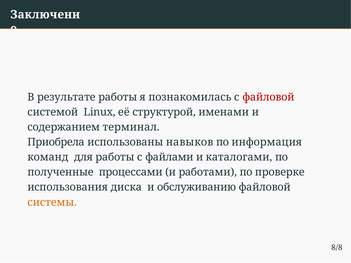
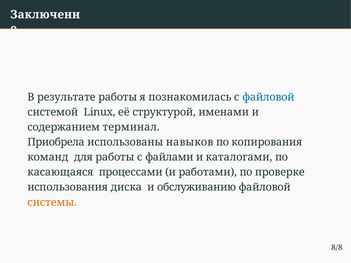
файловой at (268, 97) colour: red -> blue
информация: информация -> копирования
полученные: полученные -> касающаяся
